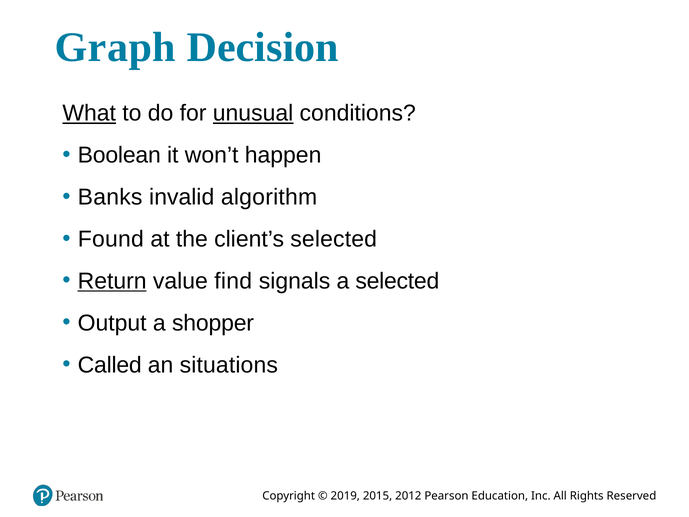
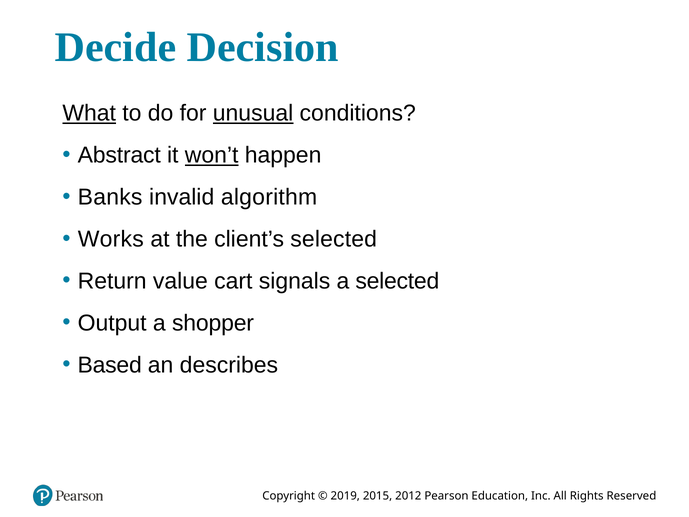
Graph: Graph -> Decide
Boolean: Boolean -> Abstract
won’t underline: none -> present
Found: Found -> Works
Return underline: present -> none
find: find -> cart
Called: Called -> Based
situations: situations -> describes
